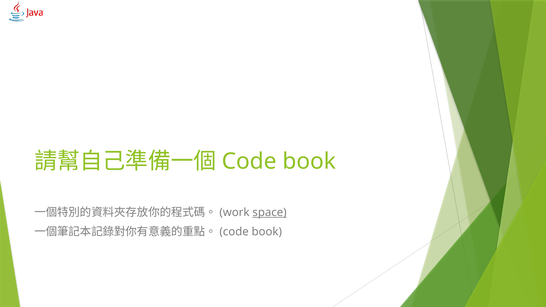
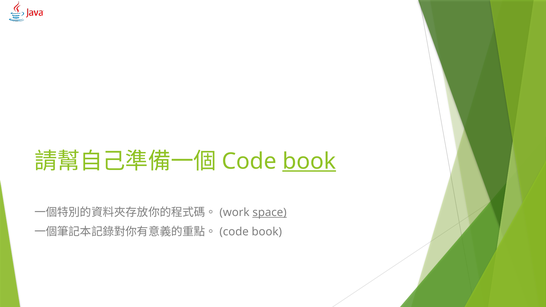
book at (309, 161) underline: none -> present
